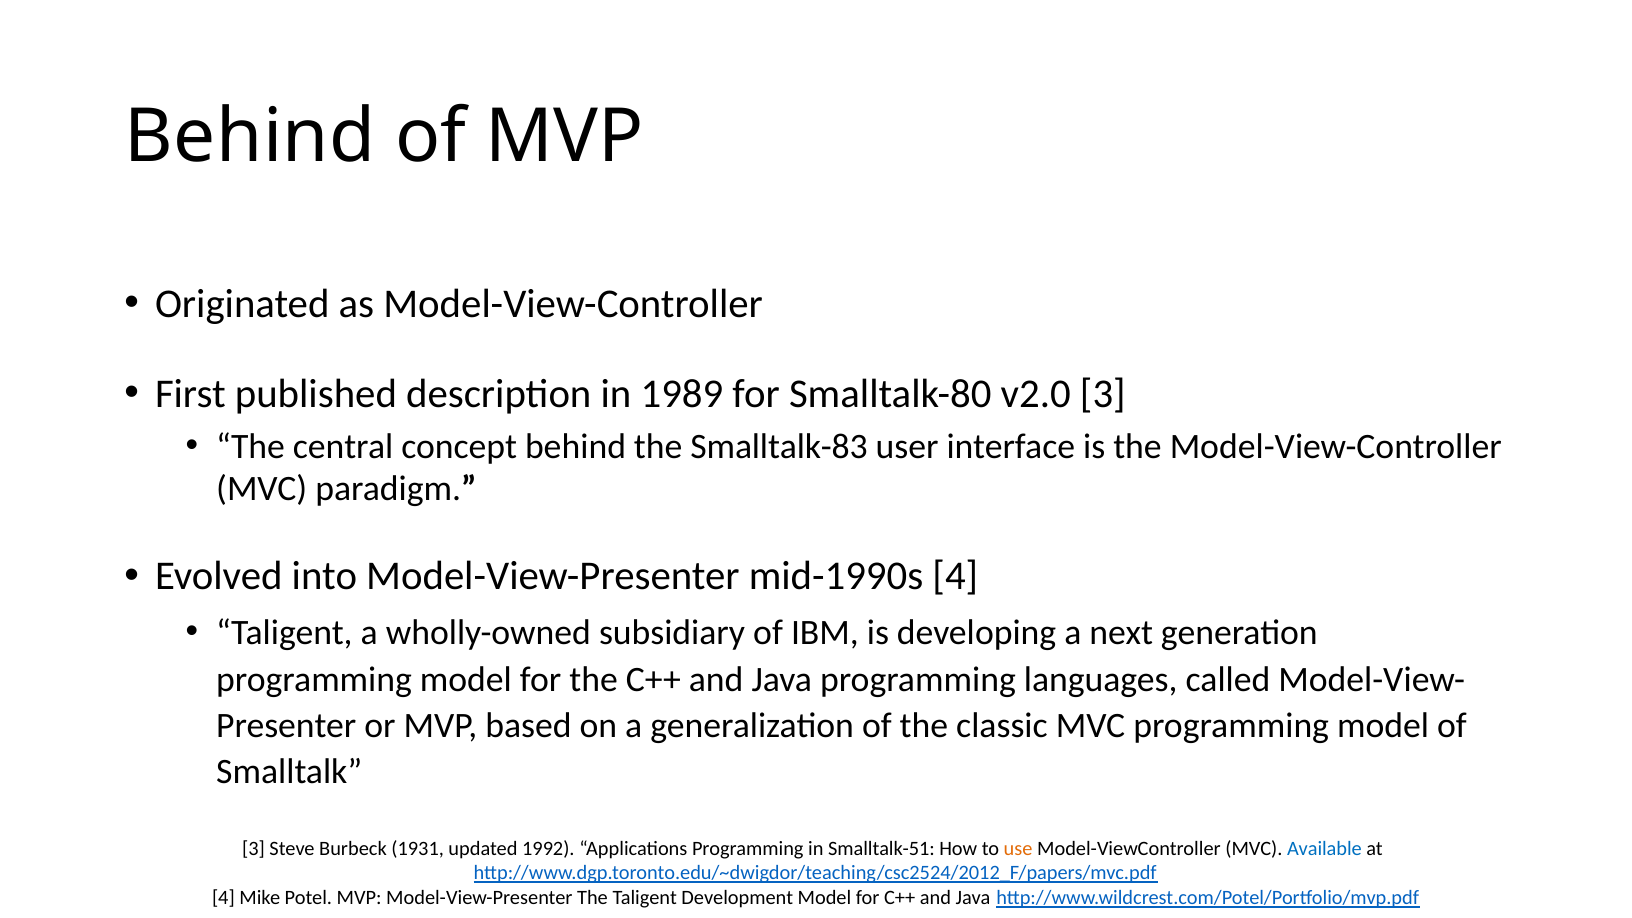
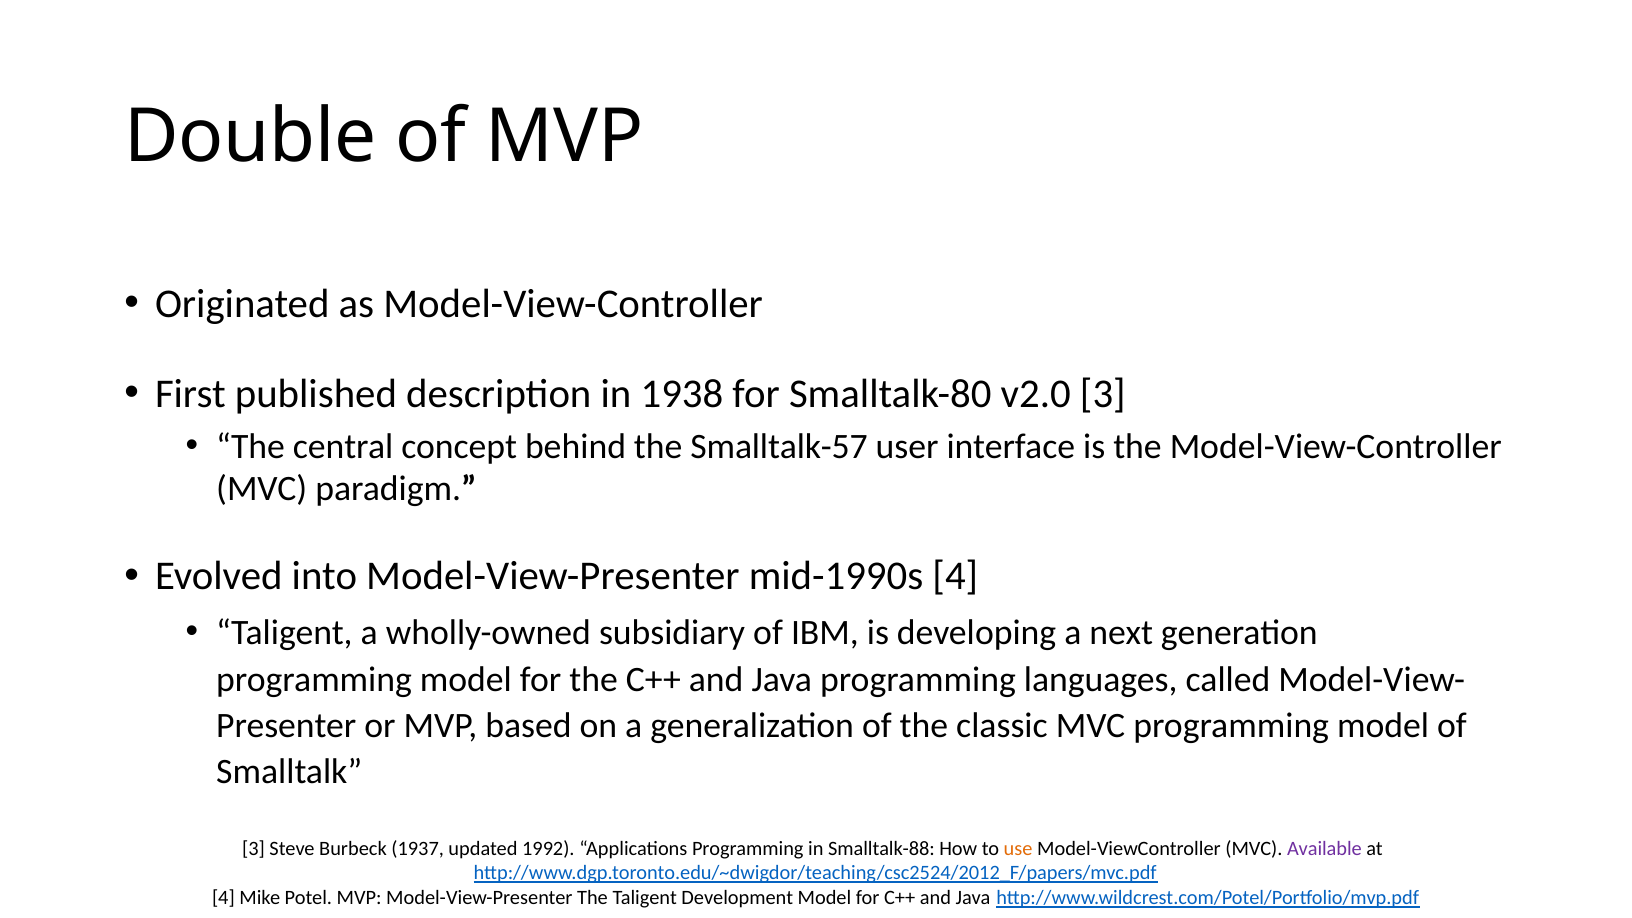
Behind at (250, 137): Behind -> Double
1989: 1989 -> 1938
Smalltalk-83: Smalltalk-83 -> Smalltalk-57
1931: 1931 -> 1937
Smalltalk-51: Smalltalk-51 -> Smalltalk-88
Available colour: blue -> purple
